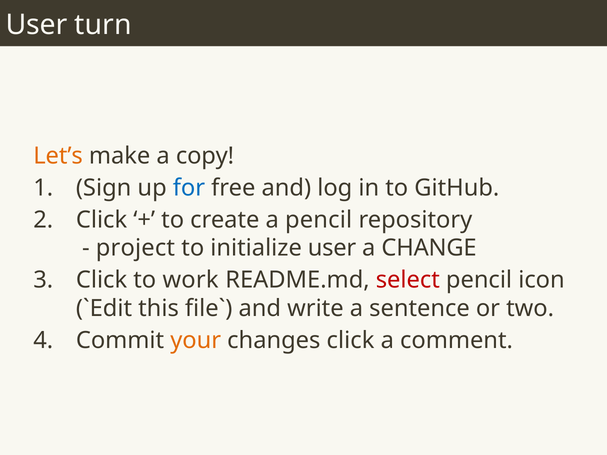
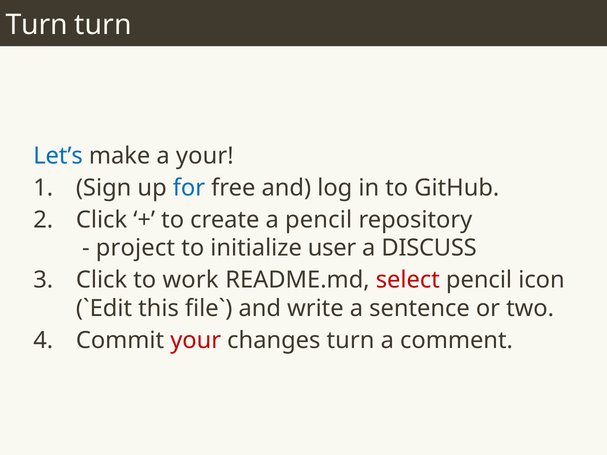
User at (37, 25): User -> Turn
Let’s colour: orange -> blue
a copy: copy -> your
CHANGE: CHANGE -> DISCUSS
your at (196, 341) colour: orange -> red
changes click: click -> turn
